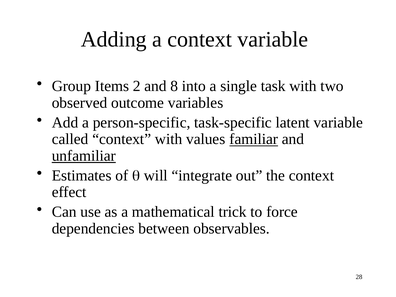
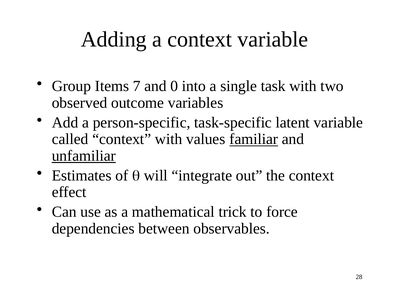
2: 2 -> 7
8: 8 -> 0
